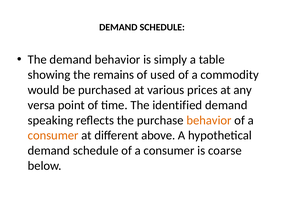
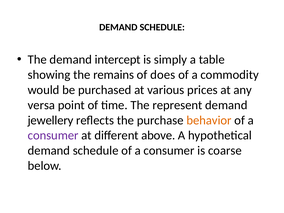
demand behavior: behavior -> intercept
used: used -> does
identified: identified -> represent
speaking: speaking -> jewellery
consumer at (53, 135) colour: orange -> purple
